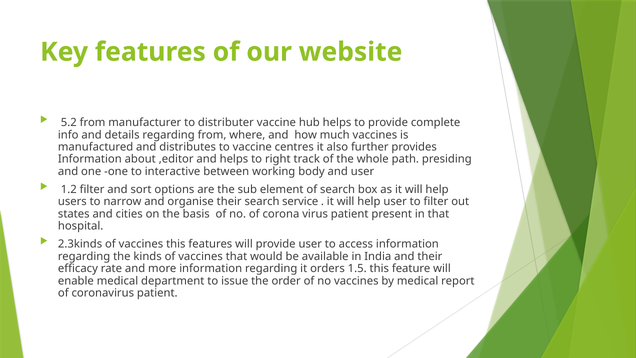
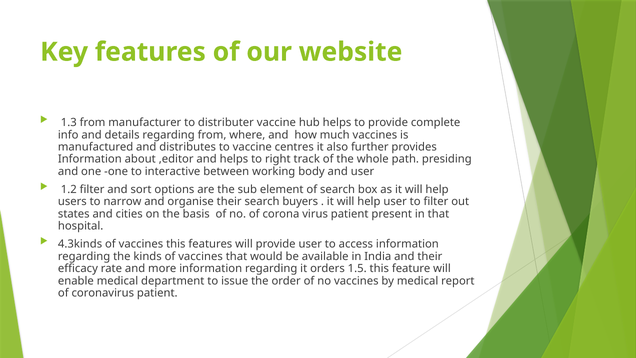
5.2: 5.2 -> 1.3
service: service -> buyers
2.3kinds: 2.3kinds -> 4.3kinds
